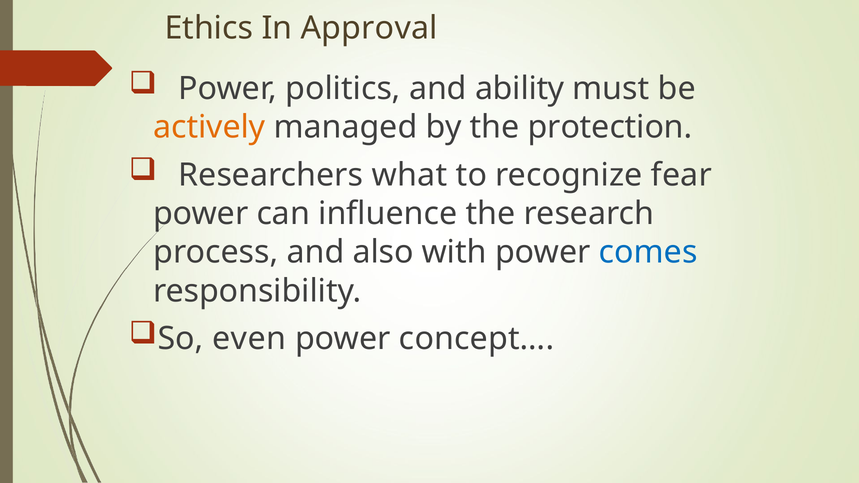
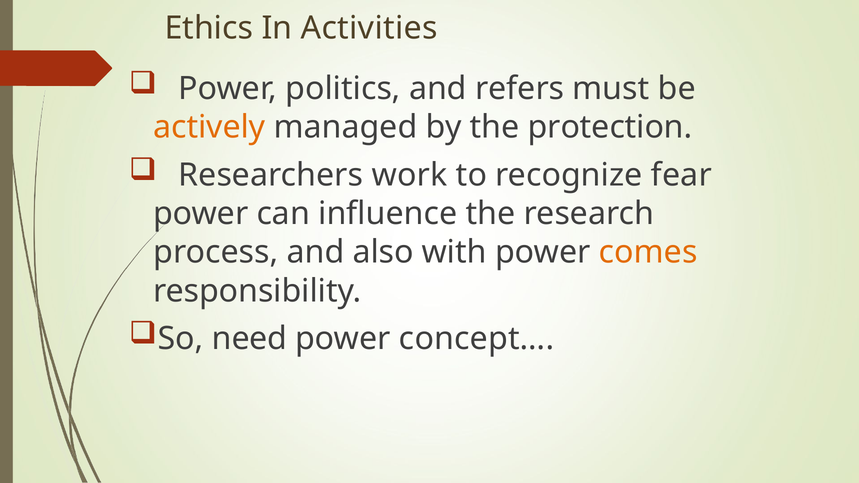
Approval: Approval -> Activities
ability: ability -> refers
what: what -> work
comes colour: blue -> orange
even: even -> need
